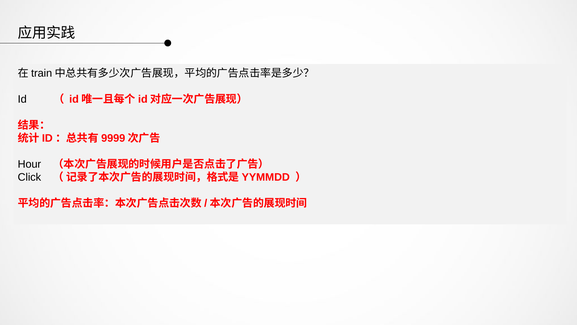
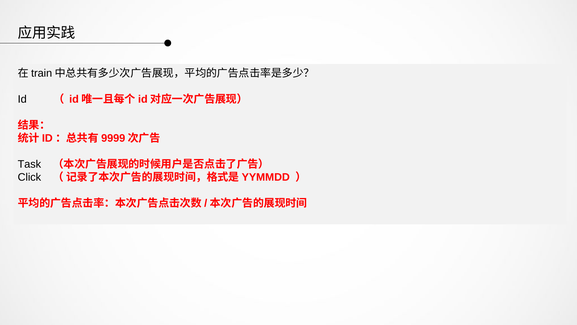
Hour: Hour -> Task
